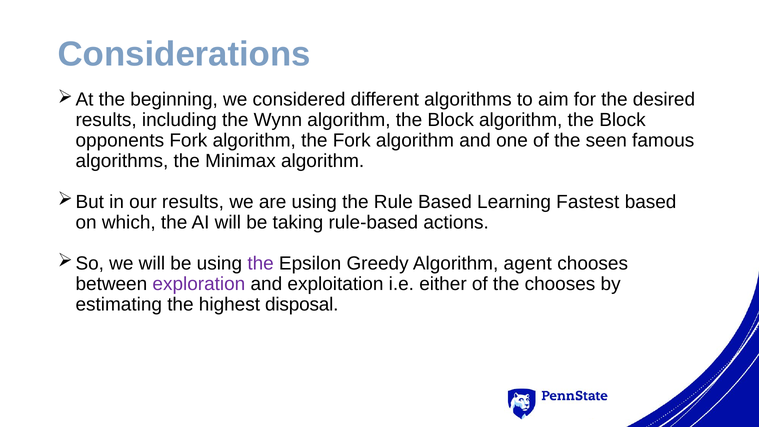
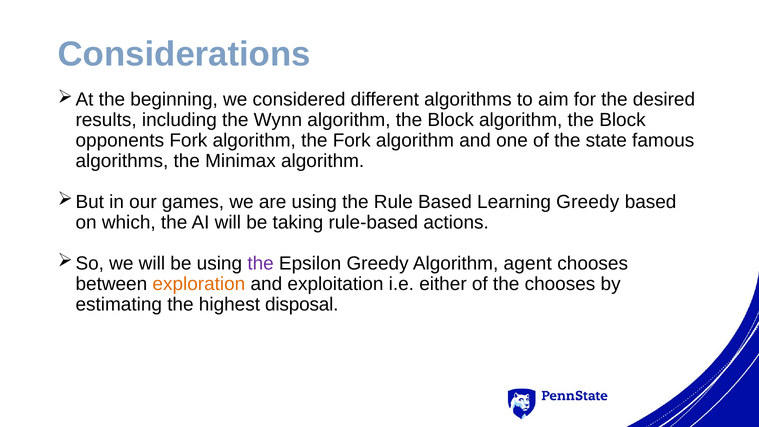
seen: seen -> state
our results: results -> games
Learning Fastest: Fastest -> Greedy
exploration colour: purple -> orange
